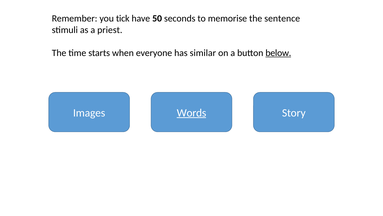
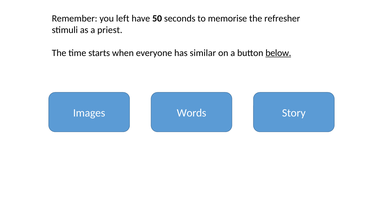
tick: tick -> left
sentence: sentence -> refresher
Words underline: present -> none
